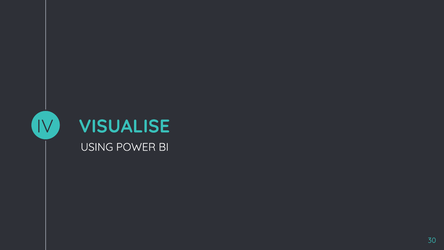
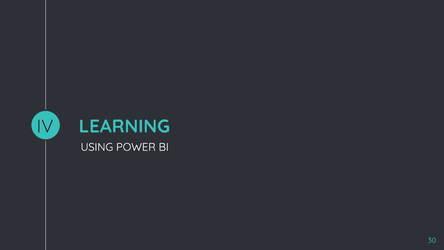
VISUALISE: VISUALISE -> LEARNING
